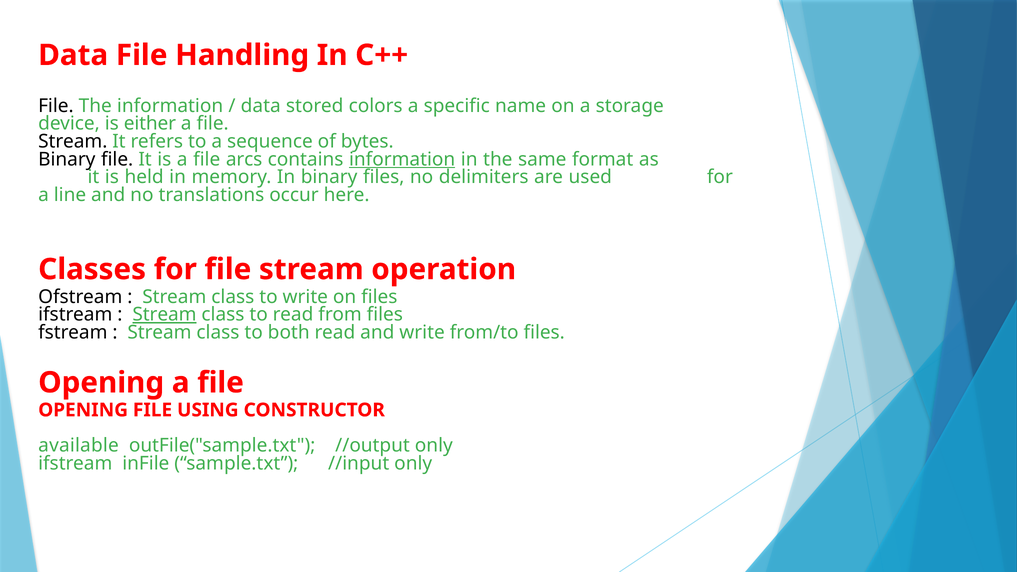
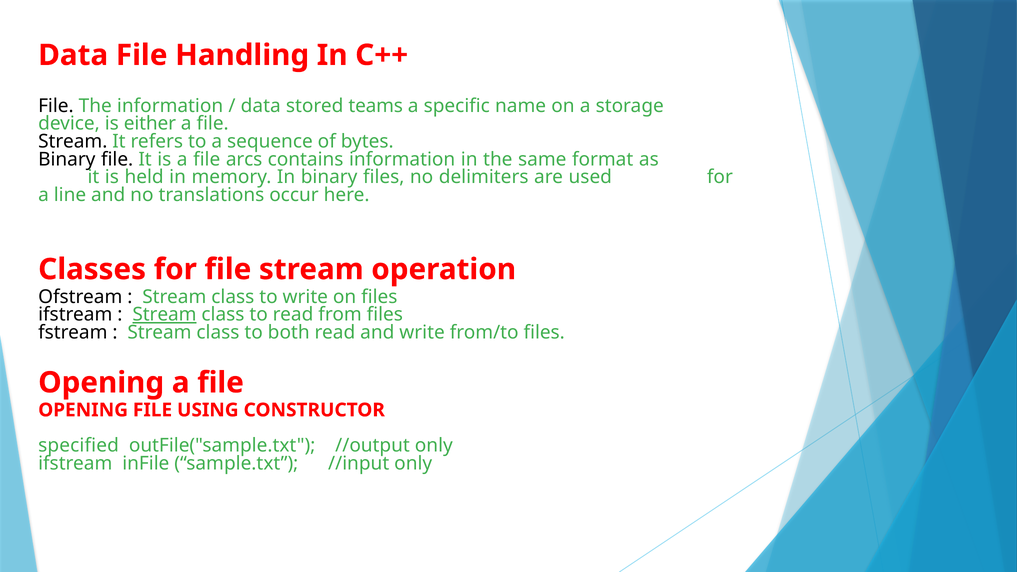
colors: colors -> teams
information at (402, 159) underline: present -> none
available: available -> specified
